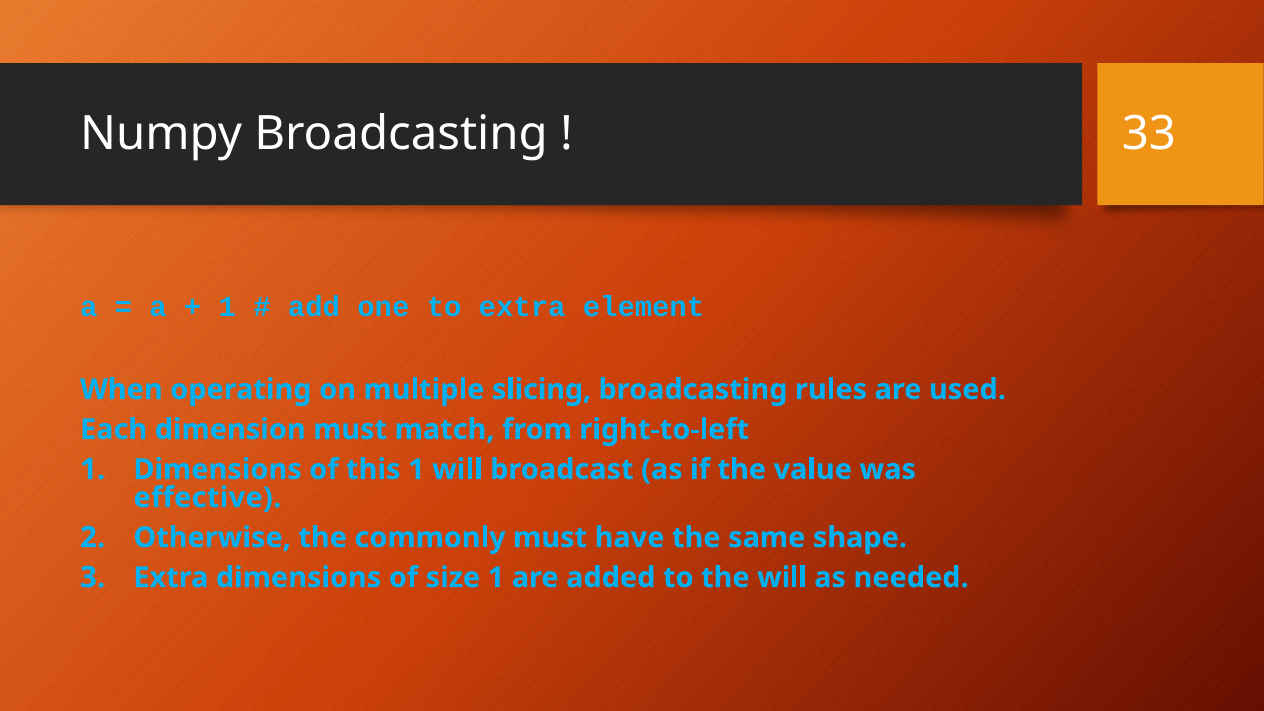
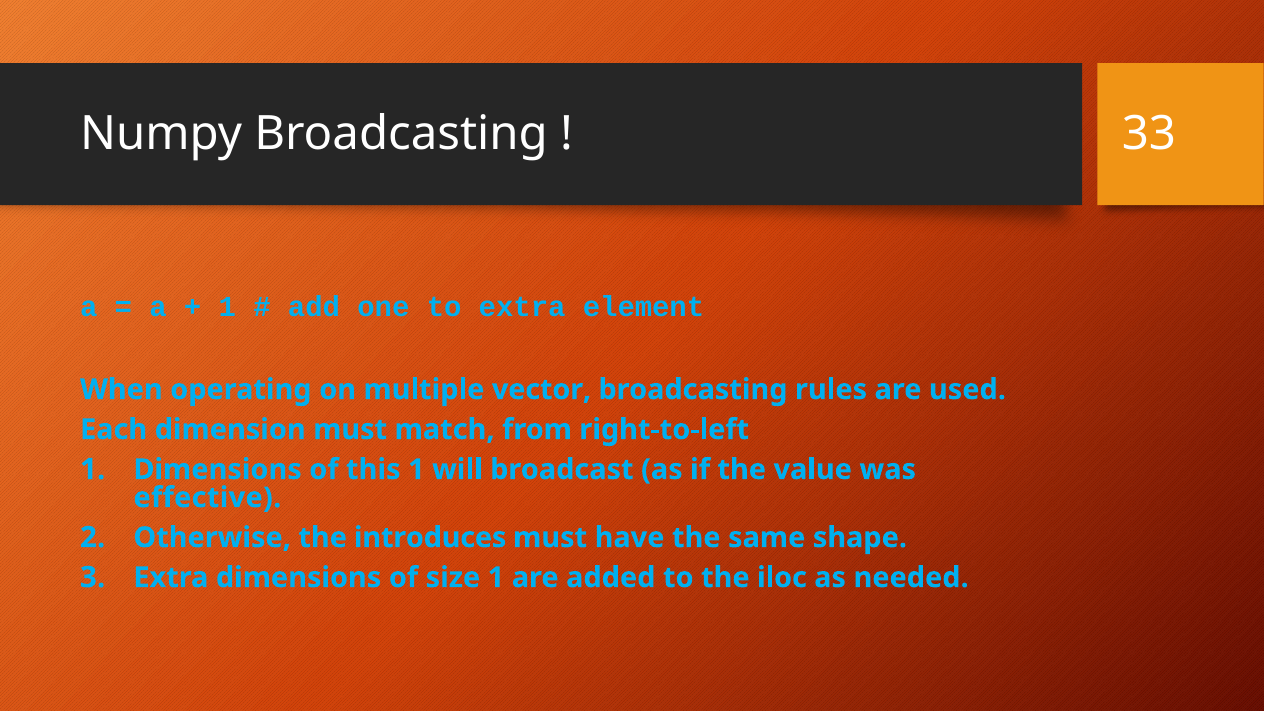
slicing: slicing -> vector
commonly: commonly -> introduces
the will: will -> iloc
